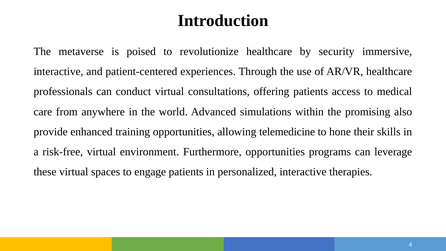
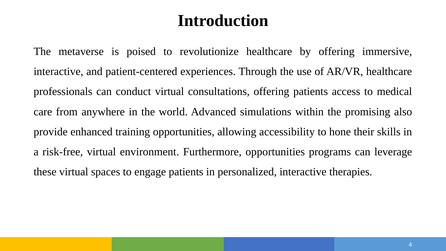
by security: security -> offering
telemedicine: telemedicine -> accessibility
